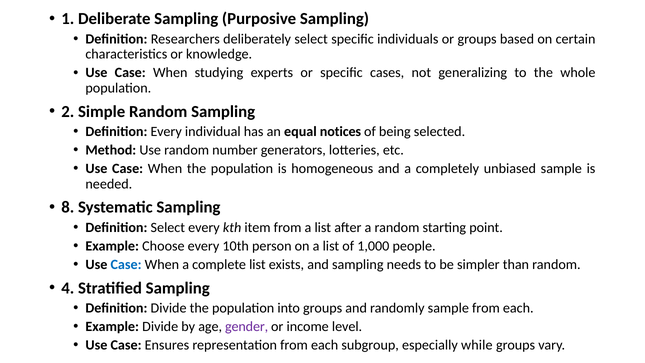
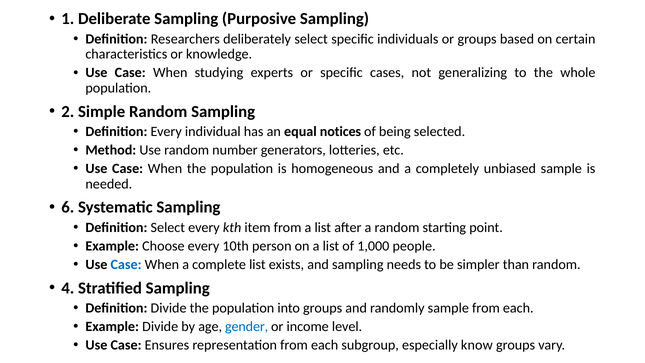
8: 8 -> 6
gender colour: purple -> blue
while: while -> know
